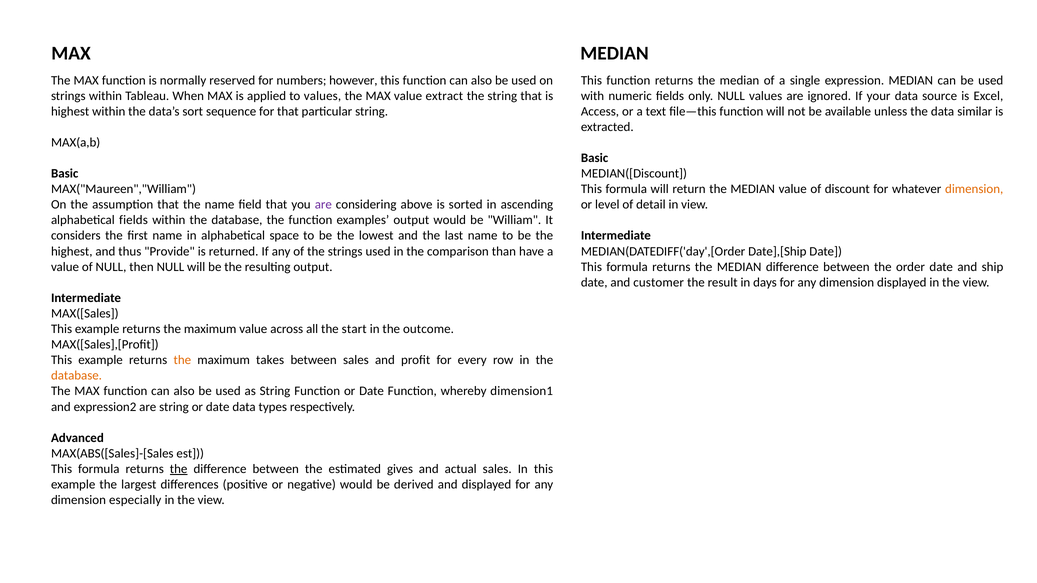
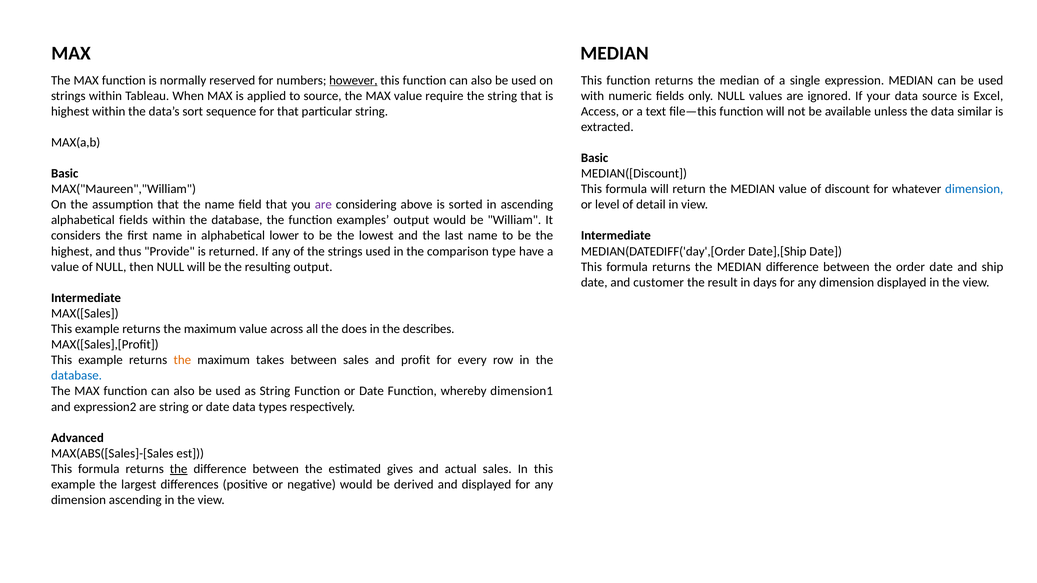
however underline: none -> present
to values: values -> source
extract: extract -> require
dimension at (974, 189) colour: orange -> blue
space: space -> lower
than: than -> type
start: start -> does
outcome: outcome -> describes
database at (76, 376) colour: orange -> blue
dimension especially: especially -> ascending
